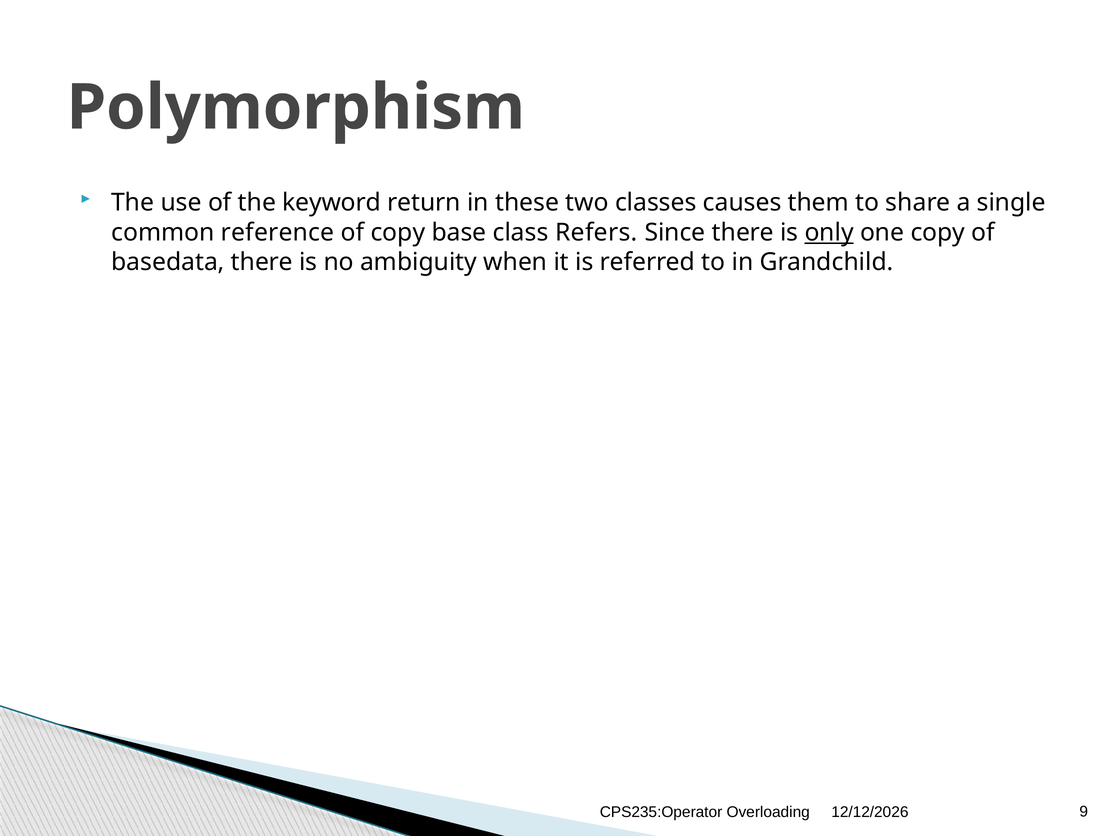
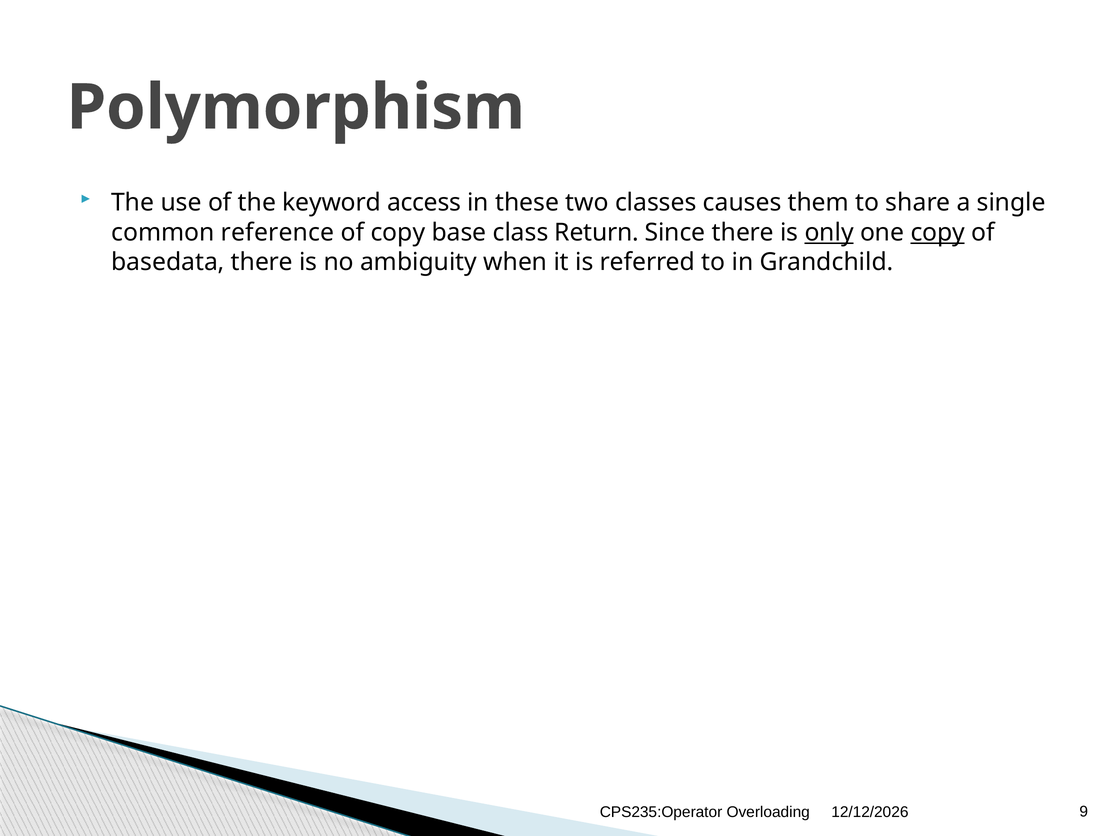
return: return -> access
Refers: Refers -> Return
copy at (938, 232) underline: none -> present
